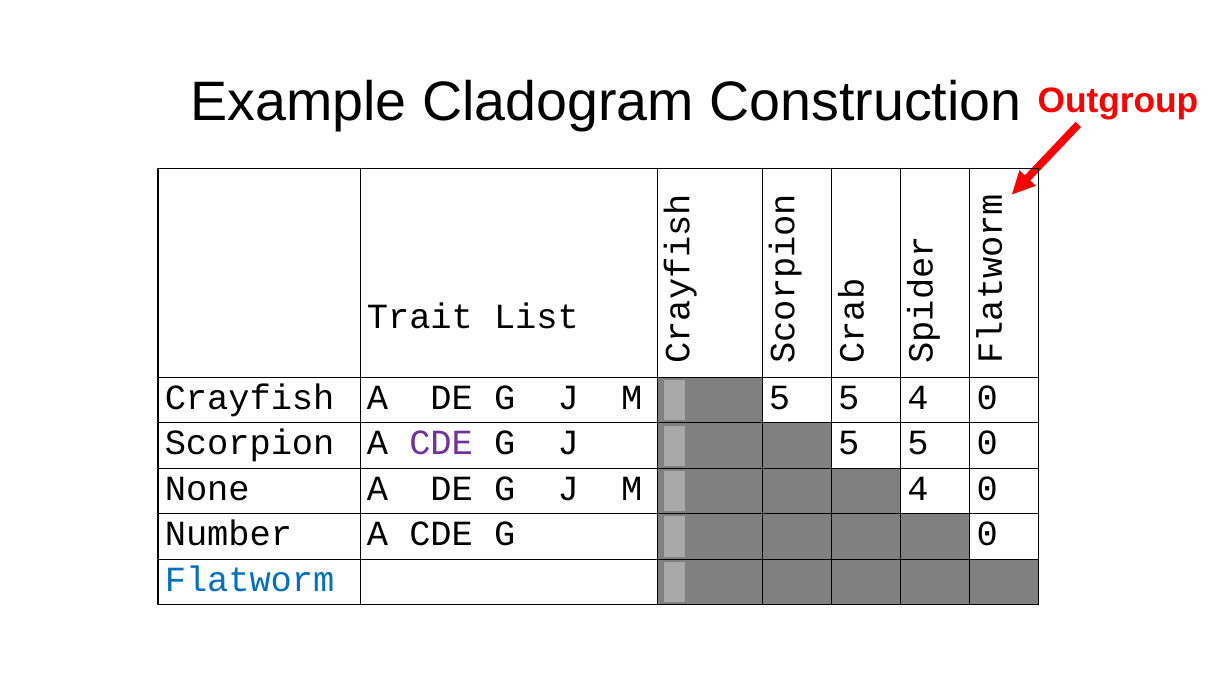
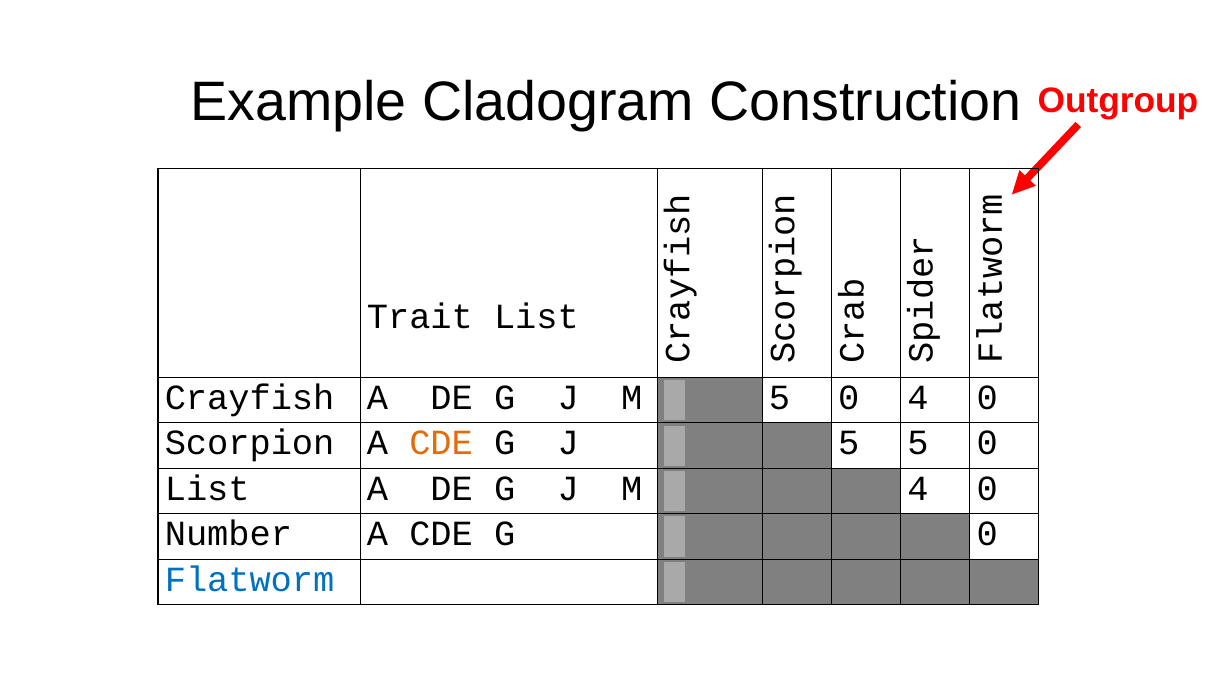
M 5 5: 5 -> 0
CDE at (441, 444) colour: purple -> orange
None at (207, 489): None -> List
